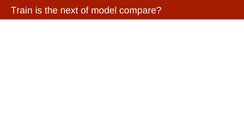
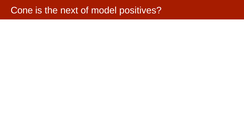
Train: Train -> Cone
compare: compare -> positives
